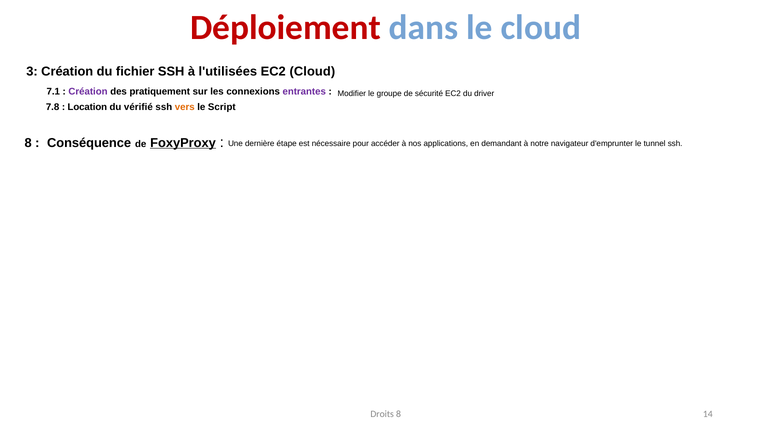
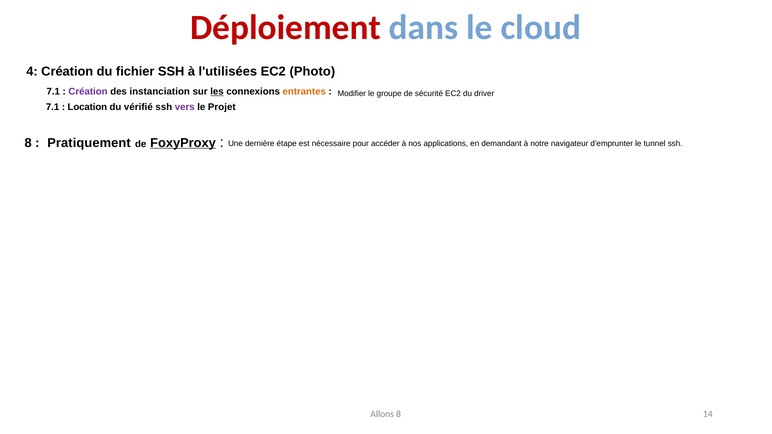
3: 3 -> 4
EC2 Cloud: Cloud -> Photo
pratiquement: pratiquement -> instanciation
les underline: none -> present
entrantes colour: purple -> orange
7.8 at (53, 107): 7.8 -> 7.1
vers colour: orange -> purple
Script: Script -> Projet
Conséquence: Conséquence -> Pratiquement
Droits: Droits -> Allons
